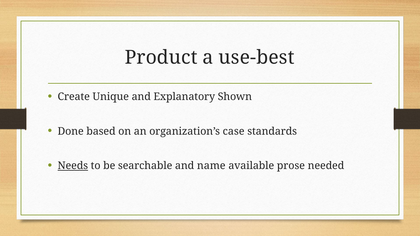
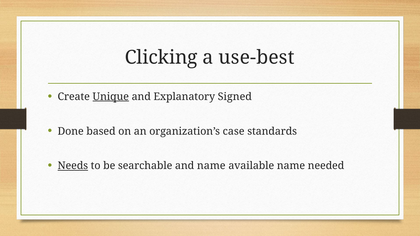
Product: Product -> Clicking
Unique underline: none -> present
Shown: Shown -> Signed
available prose: prose -> name
